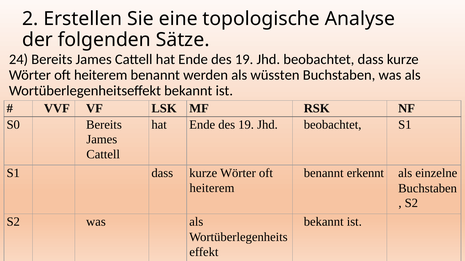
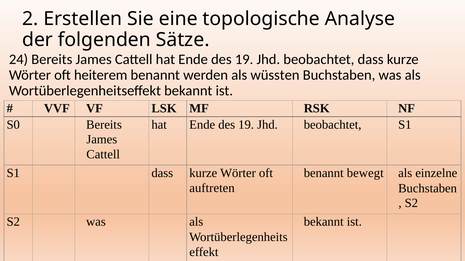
erkennt: erkennt -> bewegt
heiterem at (212, 188): heiterem -> auftreten
